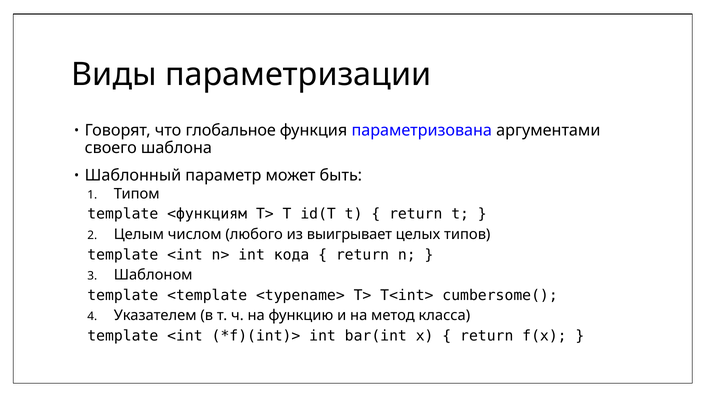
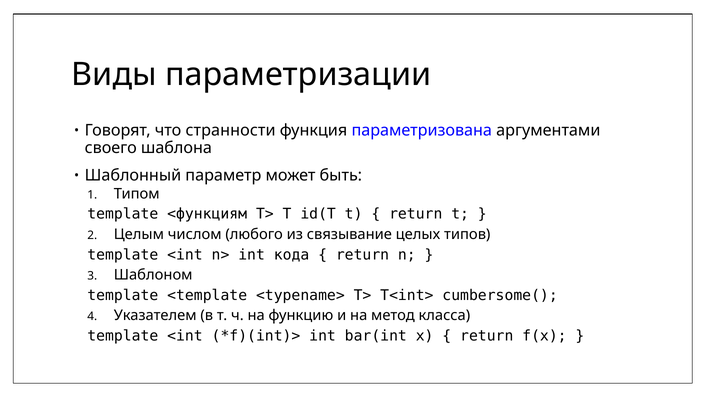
глобальное: глобальное -> странности
выигрывает: выигрывает -> связывание
